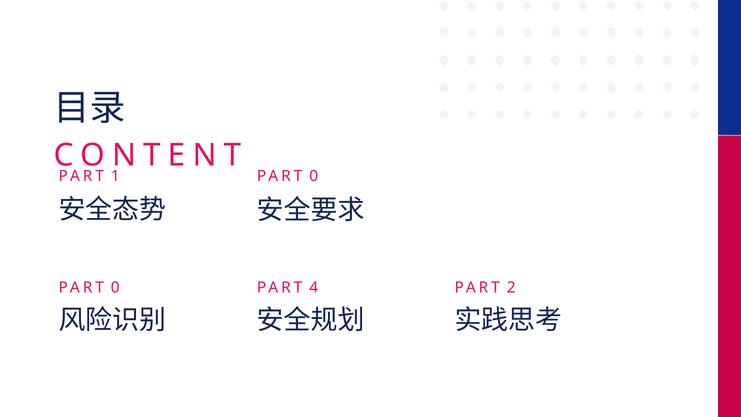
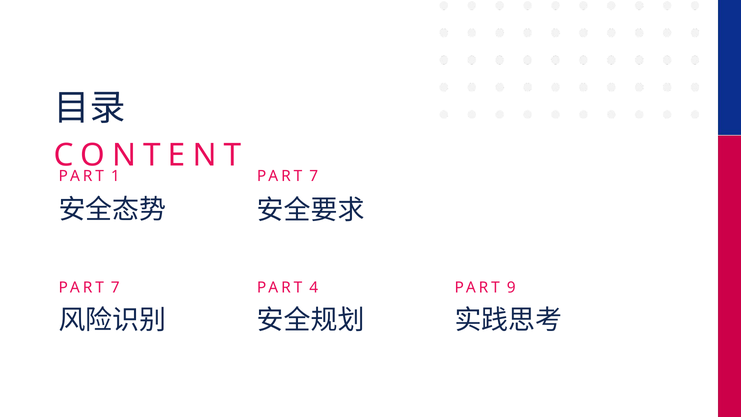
0 at (314, 176): 0 -> 7
0 at (115, 288): 0 -> 7
2: 2 -> 9
